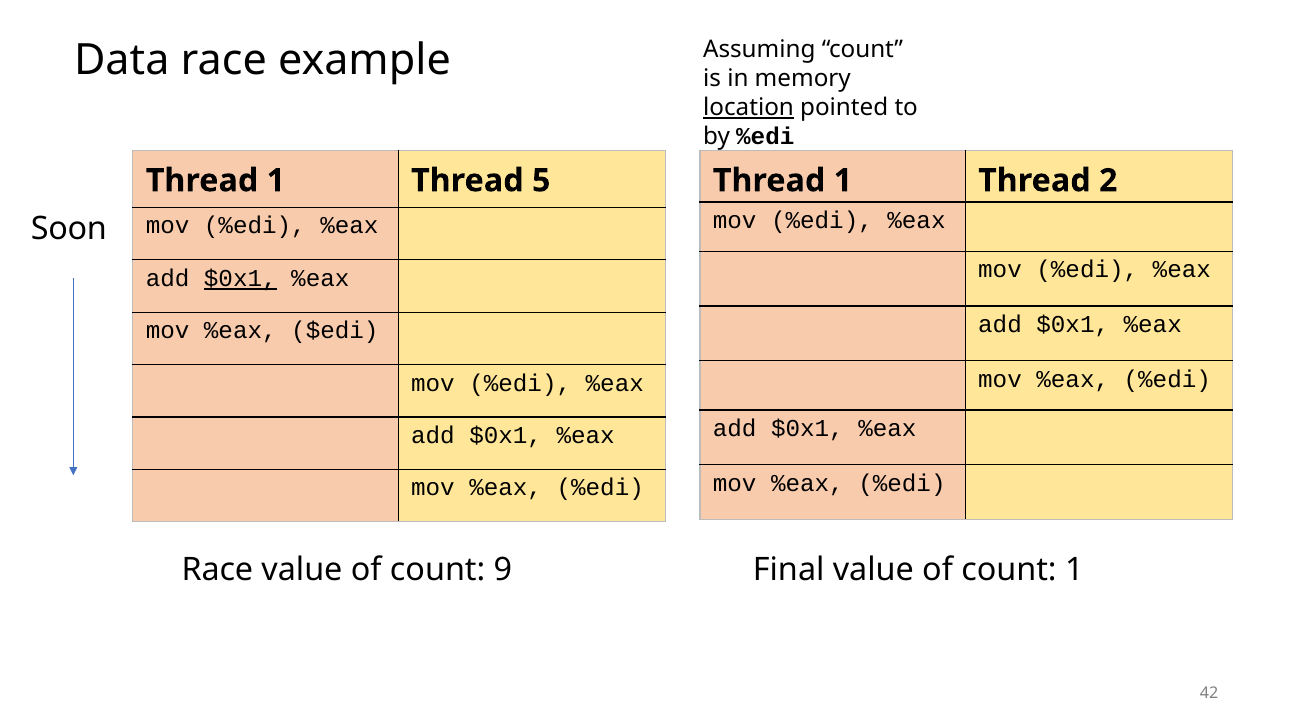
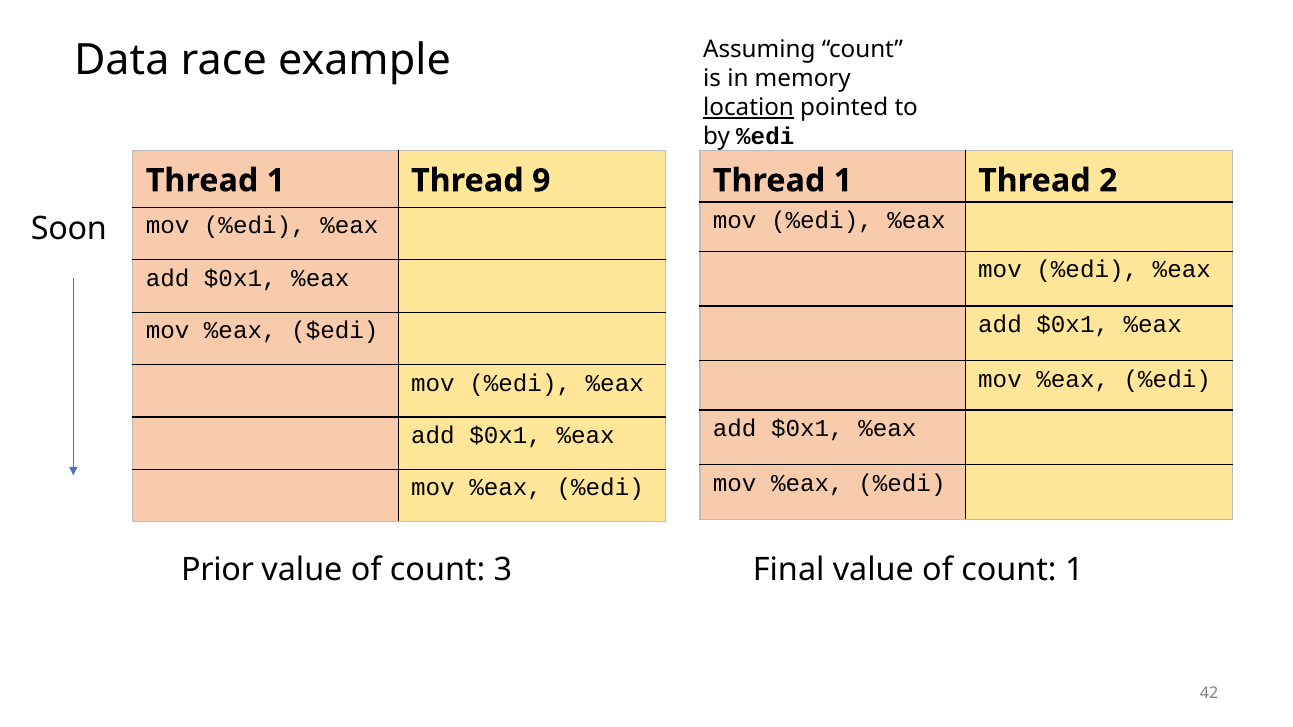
5: 5 -> 9
$0x1 at (240, 278) underline: present -> none
Race at (217, 570): Race -> Prior
9: 9 -> 3
